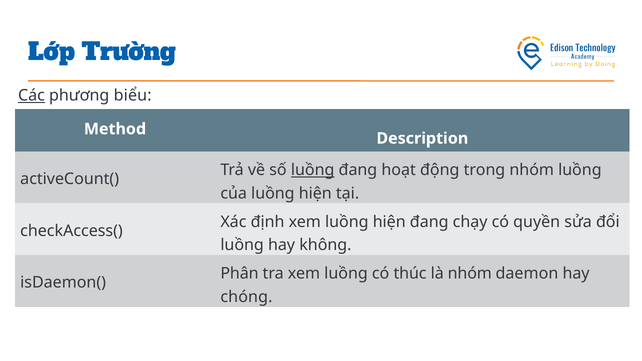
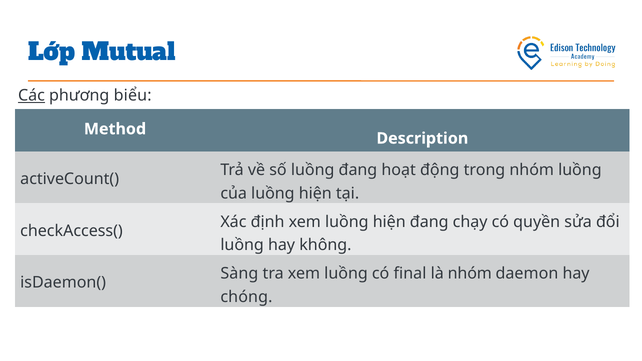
Trường: Trường -> Mutual
luồng at (313, 170) underline: present -> none
Phân: Phân -> Sàng
thúc: thúc -> final
